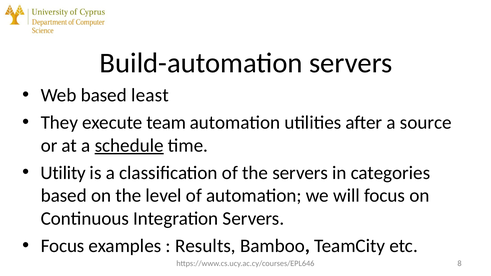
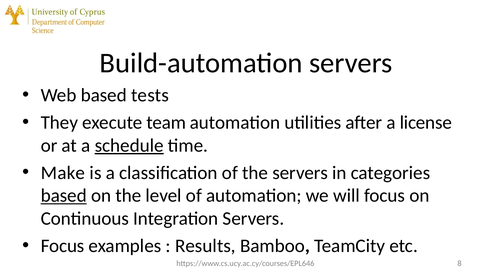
least: least -> tests
source: source -> license
Utility: Utility -> Make
based at (64, 196) underline: none -> present
